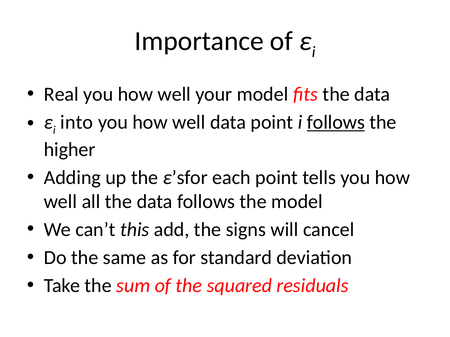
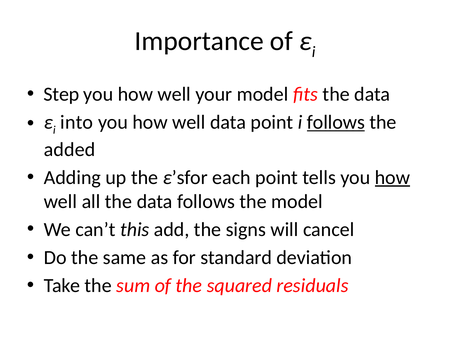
Real: Real -> Step
higher: higher -> added
how at (392, 178) underline: none -> present
